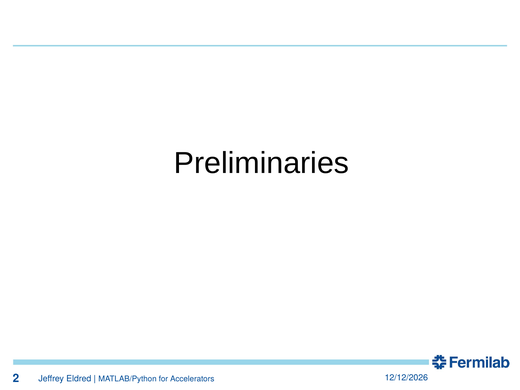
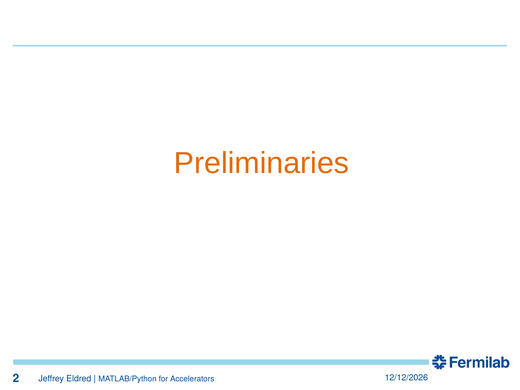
Preliminaries colour: black -> orange
